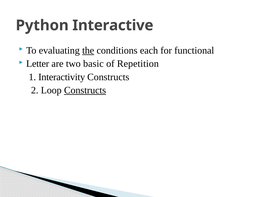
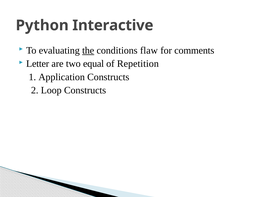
each: each -> flaw
functional: functional -> comments
basic: basic -> equal
Interactivity: Interactivity -> Application
Constructs at (85, 90) underline: present -> none
